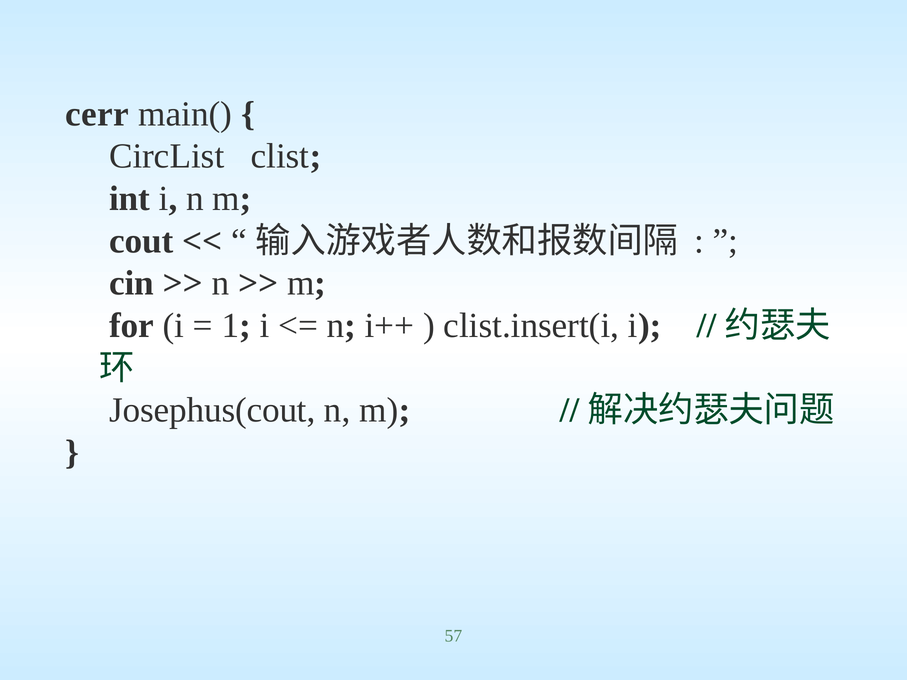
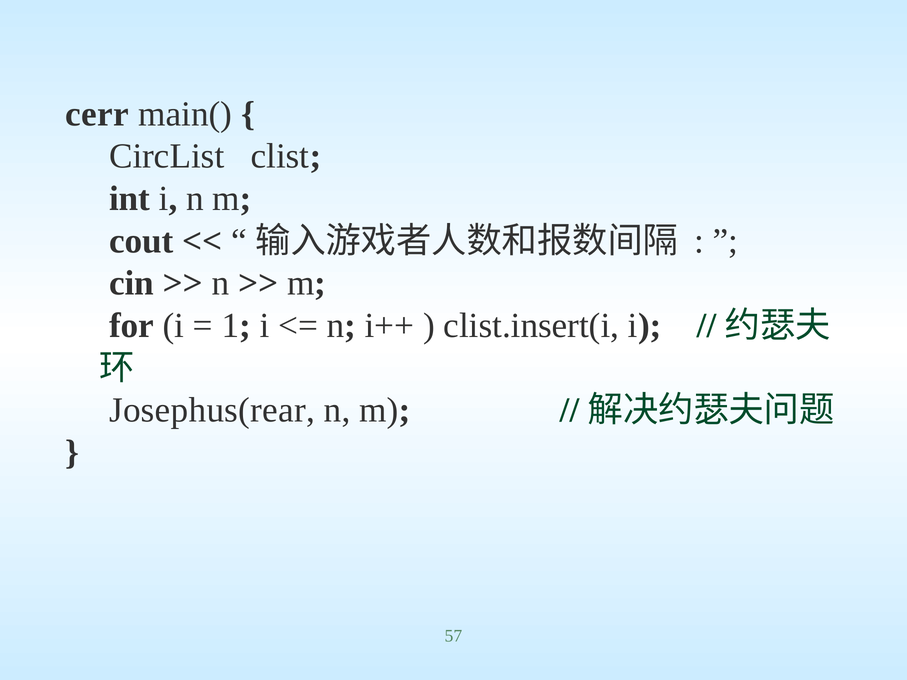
Josephus(cout: Josephus(cout -> Josephus(rear
